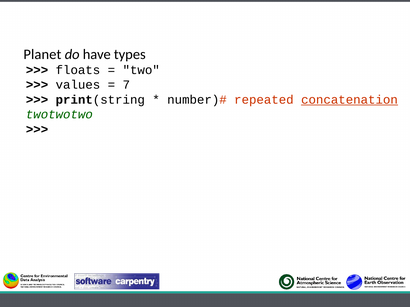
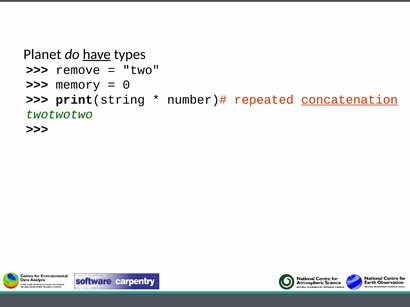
have underline: none -> present
floats: floats -> remove
values: values -> memory
7: 7 -> 0
